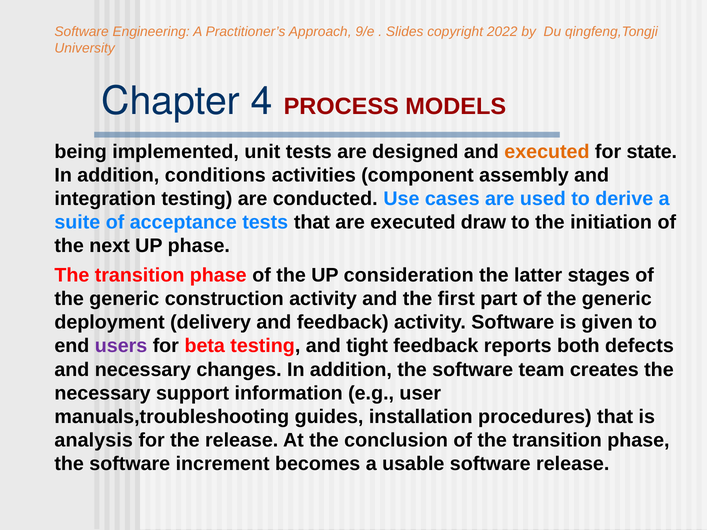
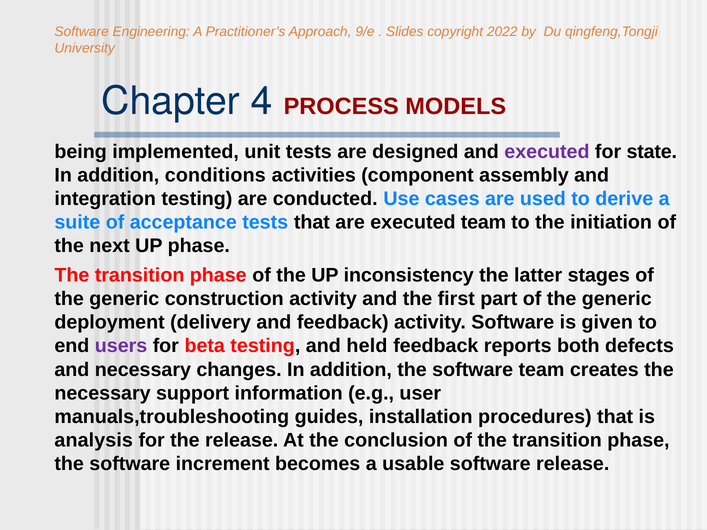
executed at (547, 152) colour: orange -> purple
executed draw: draw -> team
consideration: consideration -> inconsistency
tight: tight -> held
